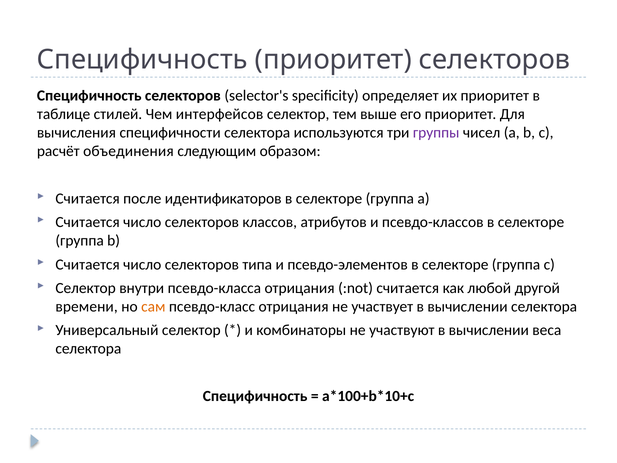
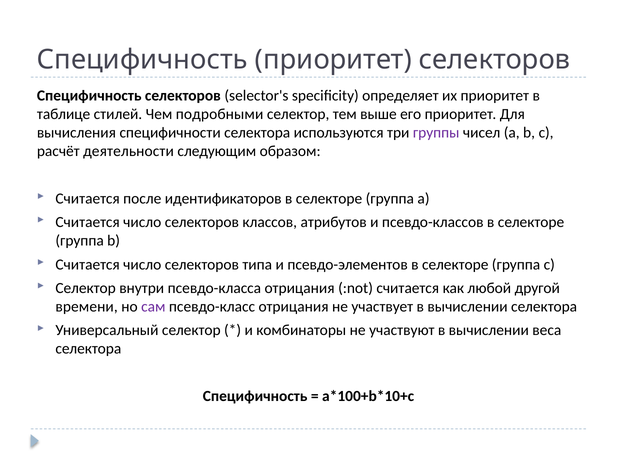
интерфейсов: интерфейсов -> подробными
объединения: объединения -> деятельности
сам colour: orange -> purple
